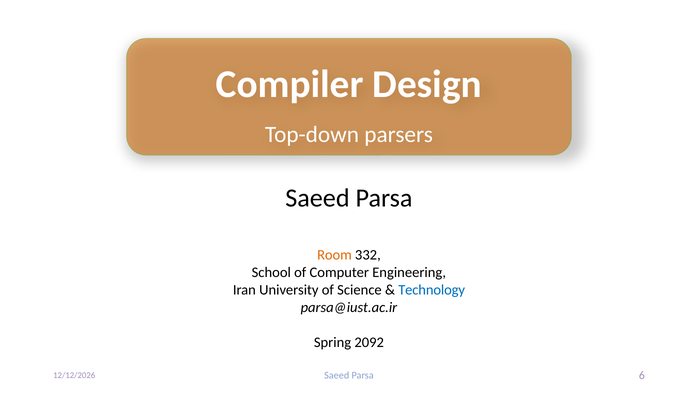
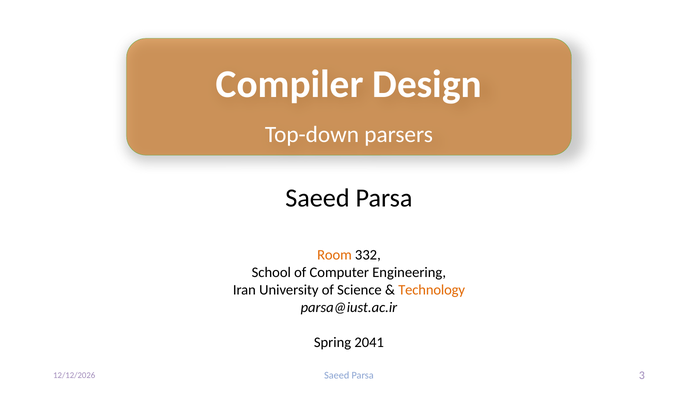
Technology colour: blue -> orange
2092: 2092 -> 2041
6: 6 -> 3
